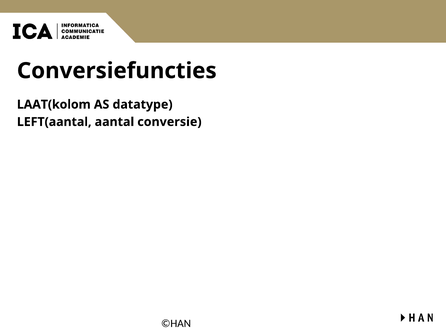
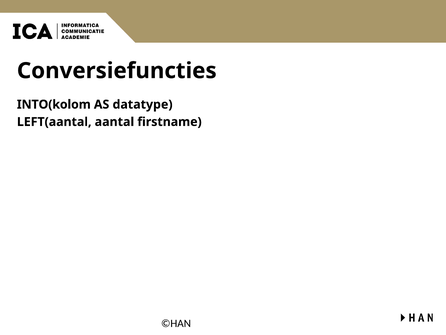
LAAT(kolom: LAAT(kolom -> INTO(kolom
conversie: conversie -> firstname
